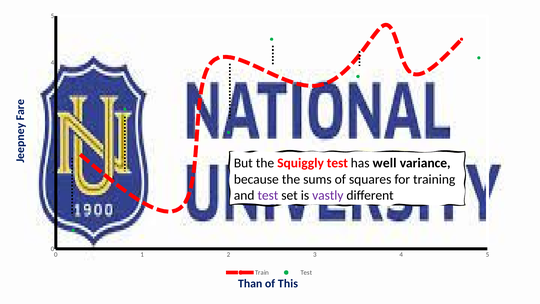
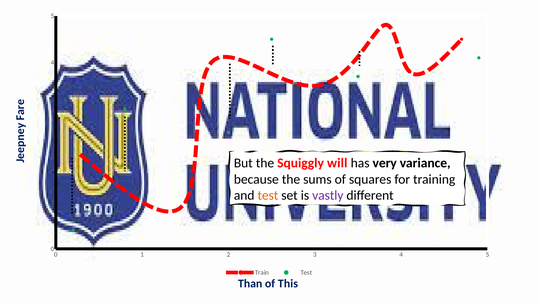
Squiggly test: test -> will
well: well -> very
test at (268, 195) colour: purple -> orange
